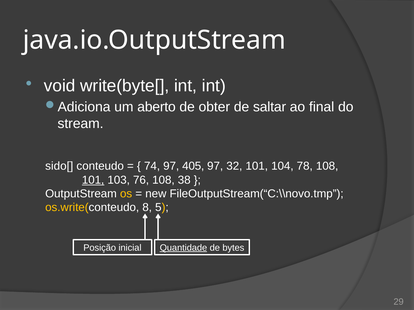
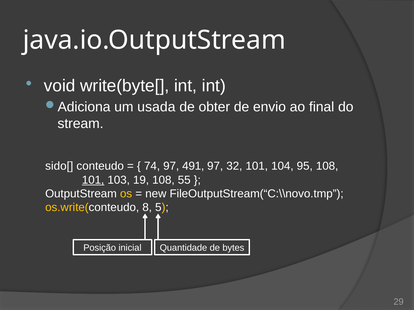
aberto: aberto -> usada
saltar: saltar -> envio
405: 405 -> 491
78: 78 -> 95
76: 76 -> 19
38: 38 -> 55
Quantidade underline: present -> none
